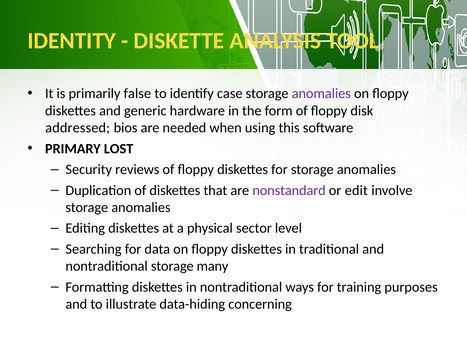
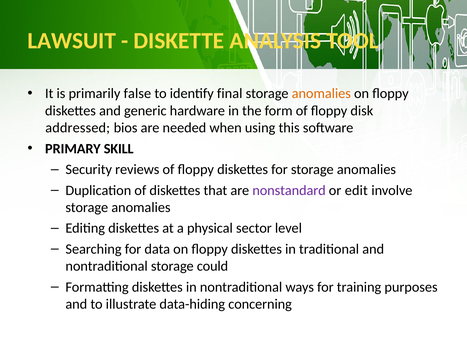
IDENTITY: IDENTITY -> LAWSUIT
case: case -> final
anomalies at (321, 93) colour: purple -> orange
LOST: LOST -> SKILL
many: many -> could
